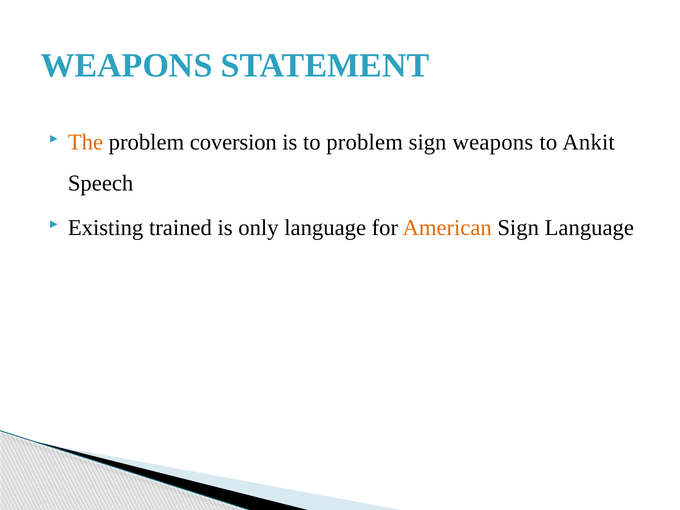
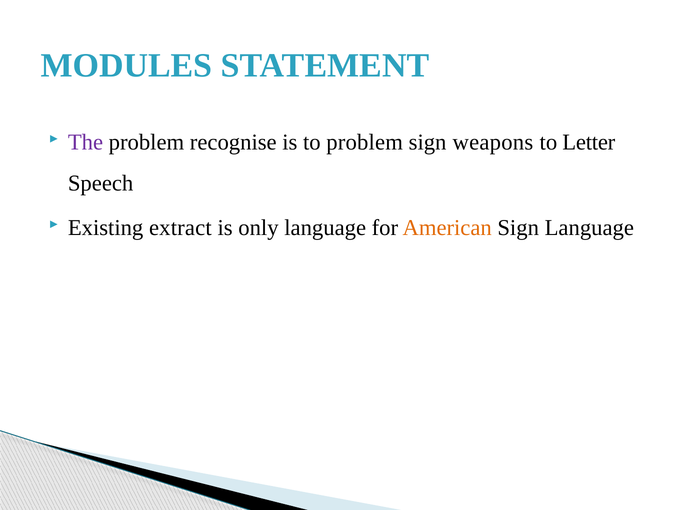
WEAPONS at (127, 65): WEAPONS -> MODULES
The colour: orange -> purple
coversion: coversion -> recognise
Ankit: Ankit -> Letter
trained: trained -> extract
